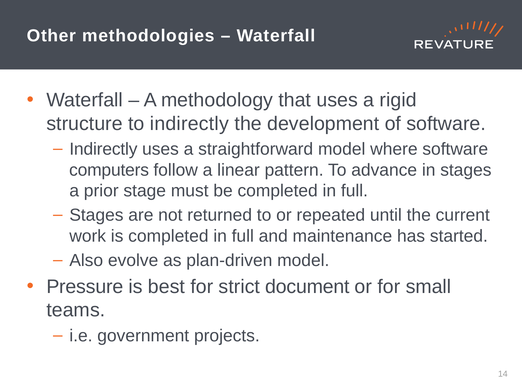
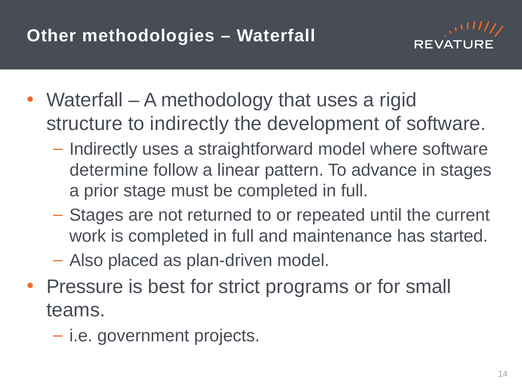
computers: computers -> determine
evolve: evolve -> placed
document: document -> programs
